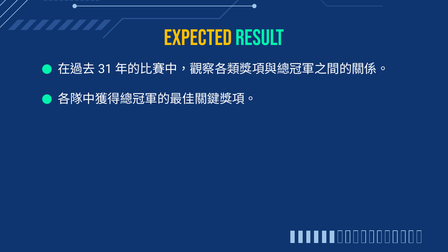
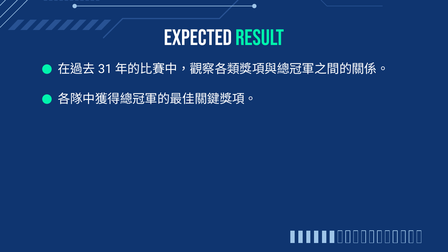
Expected colour: yellow -> white
